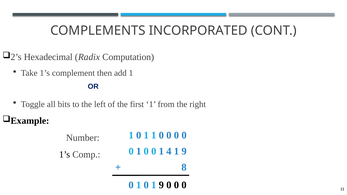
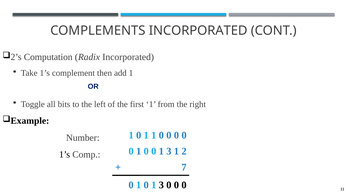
Hexadecimal: Hexadecimal -> Computation
Radix Computation: Computation -> Incorporated
0 0 1 4: 4 -> 3
9 at (184, 152): 9 -> 2
8: 8 -> 7
1 0 1 9: 9 -> 3
